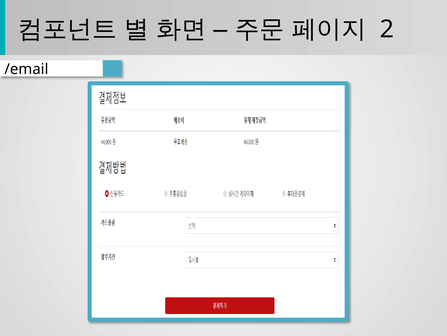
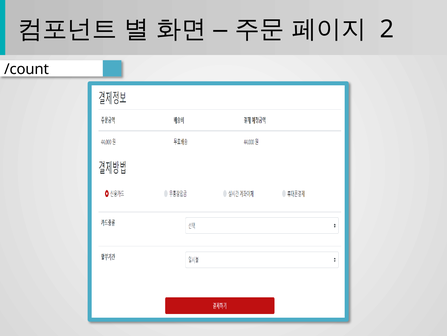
/email: /email -> /count
